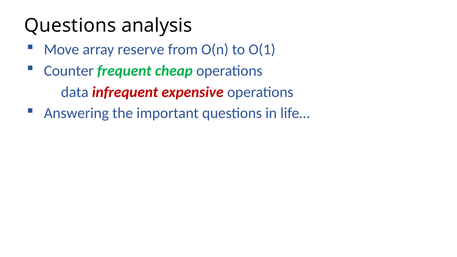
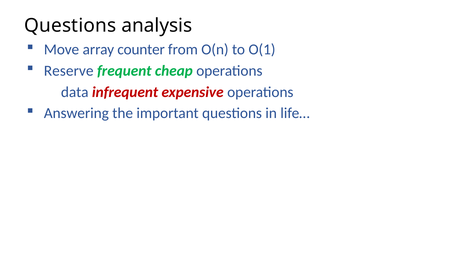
reserve: reserve -> counter
Counter: Counter -> Reserve
